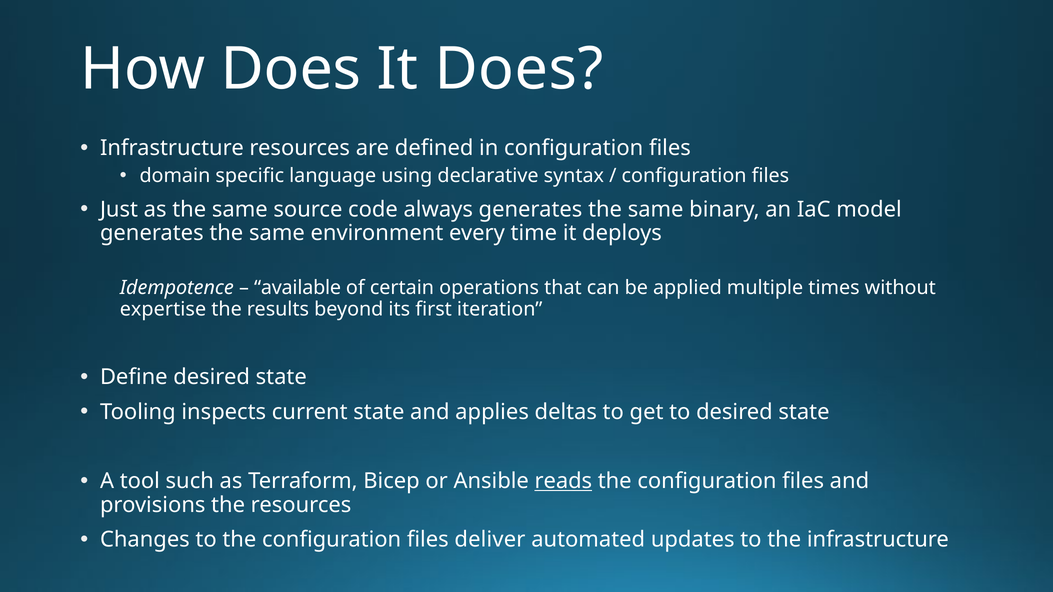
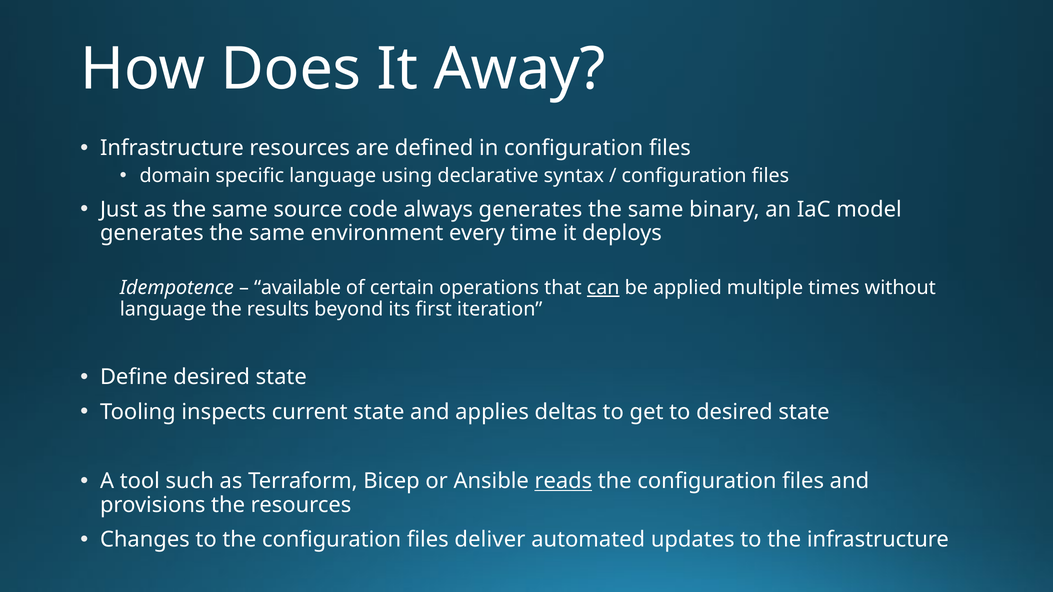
It Does: Does -> Away
can underline: none -> present
expertise at (163, 309): expertise -> language
